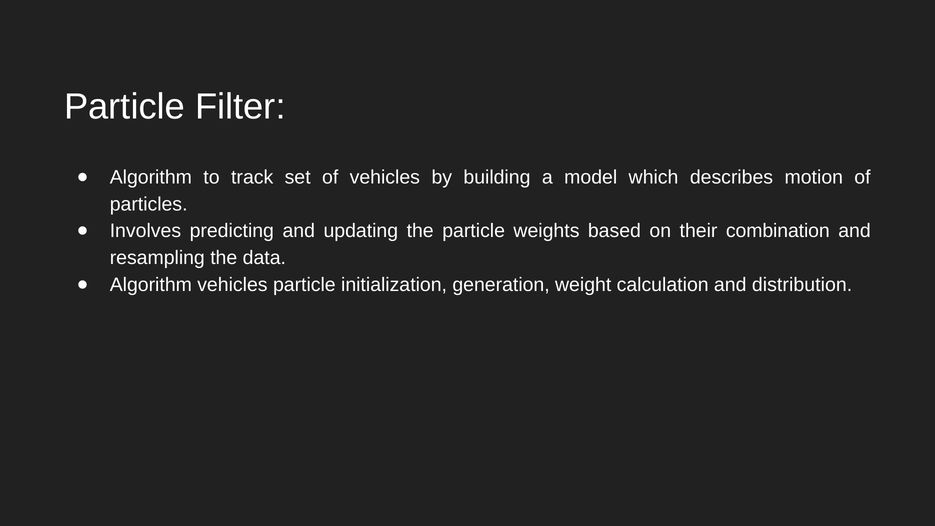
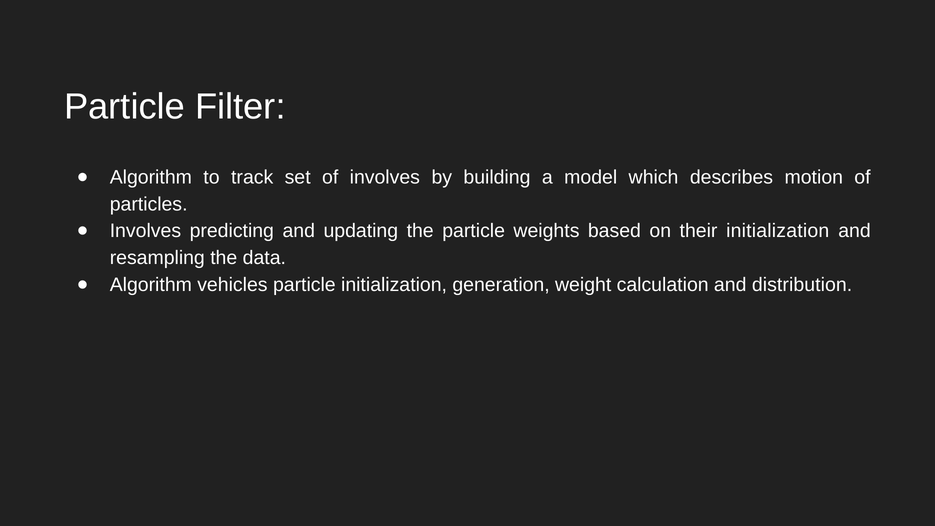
of vehicles: vehicles -> involves
their combination: combination -> initialization
